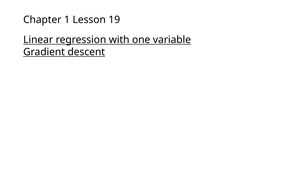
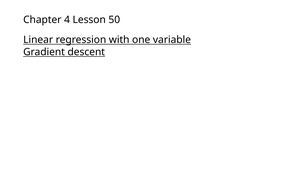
1: 1 -> 4
19: 19 -> 50
